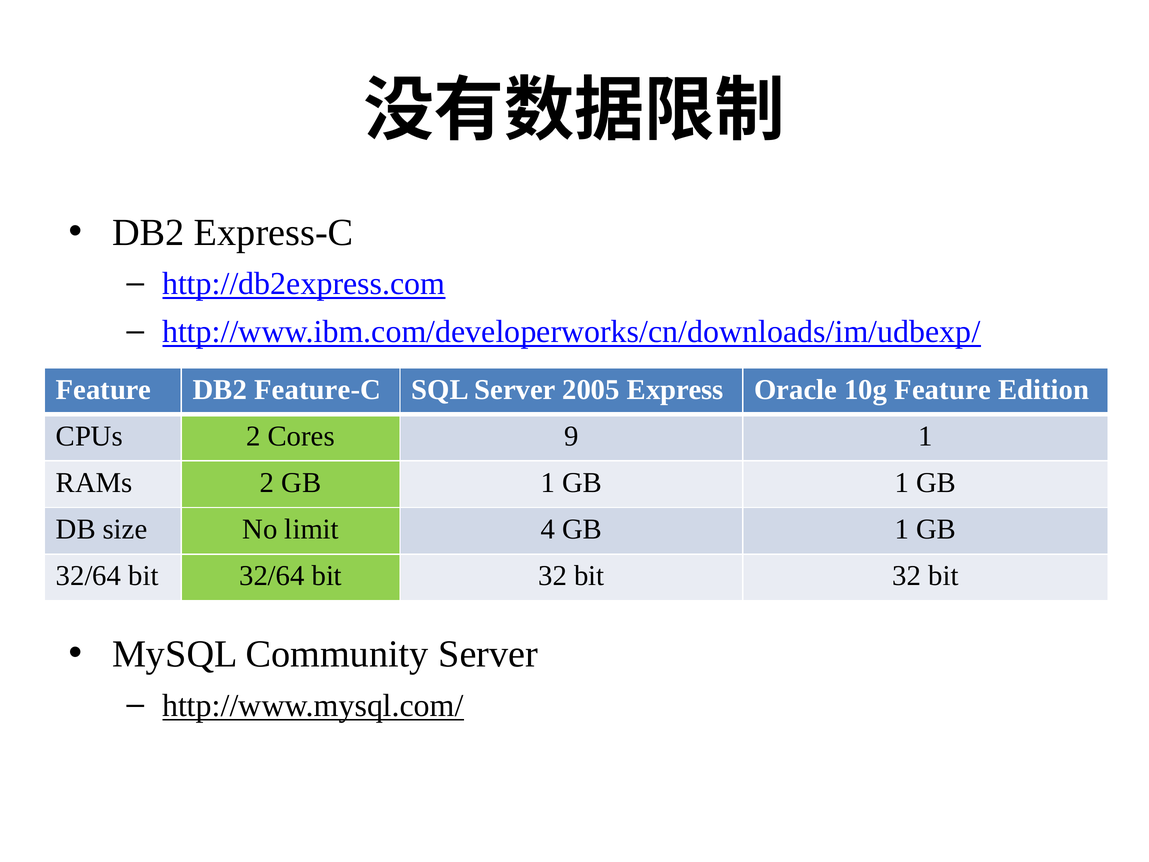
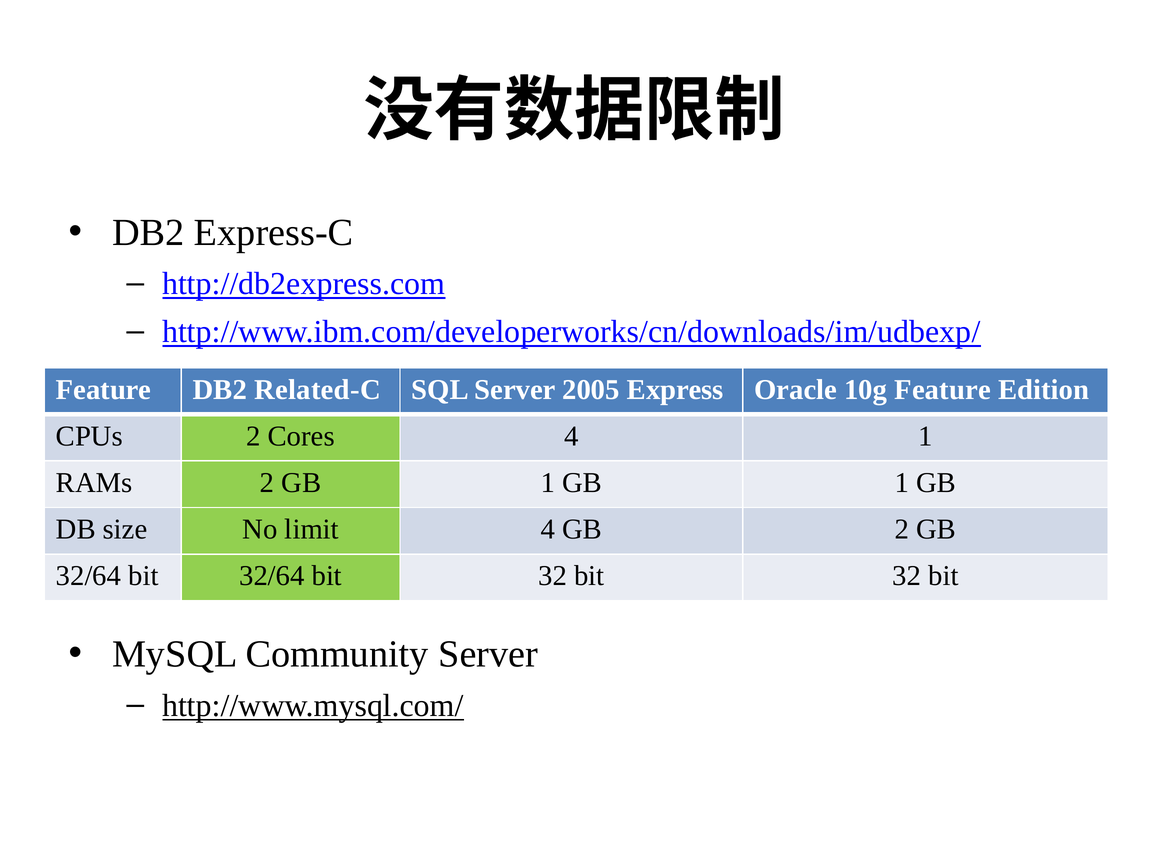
Feature-C: Feature-C -> Related-C
Cores 9: 9 -> 4
4 GB 1: 1 -> 2
